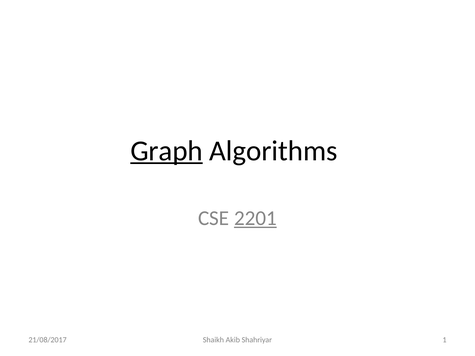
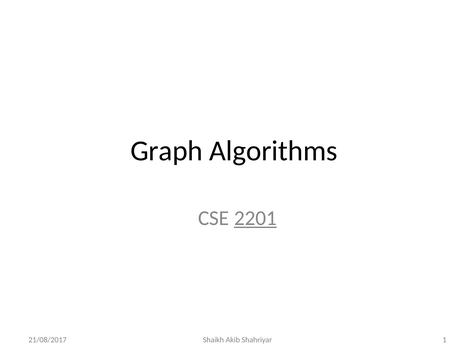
Graph underline: present -> none
